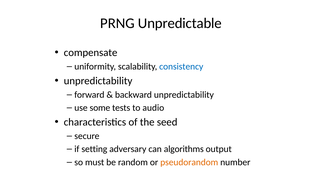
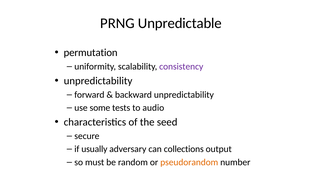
compensate: compensate -> permutation
consistency colour: blue -> purple
setting: setting -> usually
algorithms: algorithms -> collections
